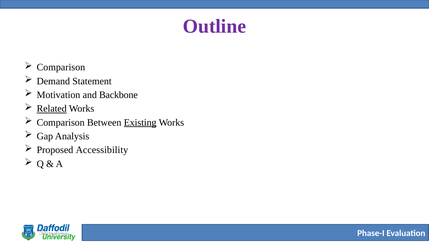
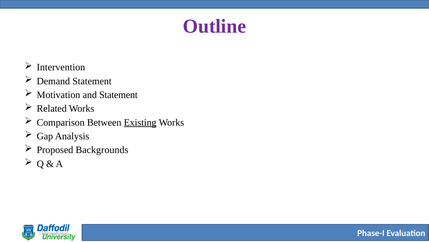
Comparison at (61, 67): Comparison -> Intervention
and Backbone: Backbone -> Statement
Related underline: present -> none
Accessibility: Accessibility -> Backgrounds
